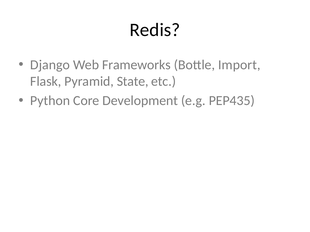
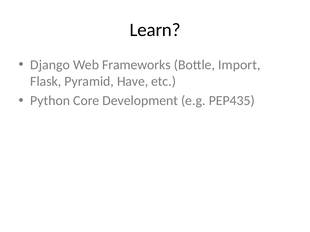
Redis: Redis -> Learn
State: State -> Have
